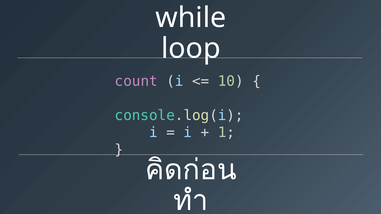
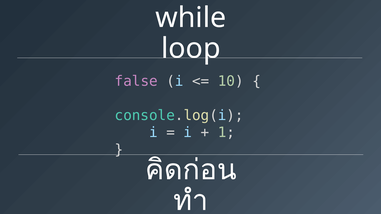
count: count -> false
